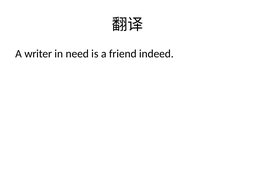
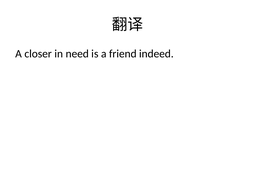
writer: writer -> closer
